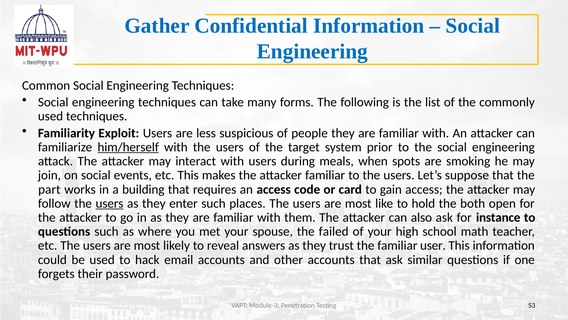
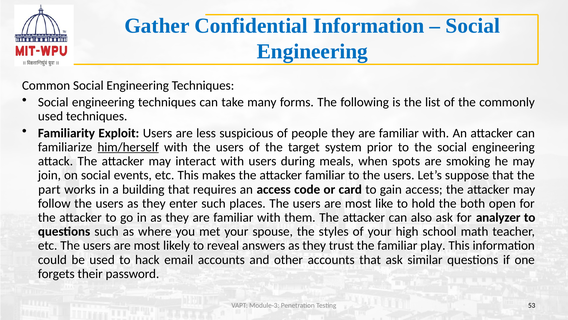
users at (110, 203) underline: present -> none
instance: instance -> analyzer
failed: failed -> styles
user: user -> play
